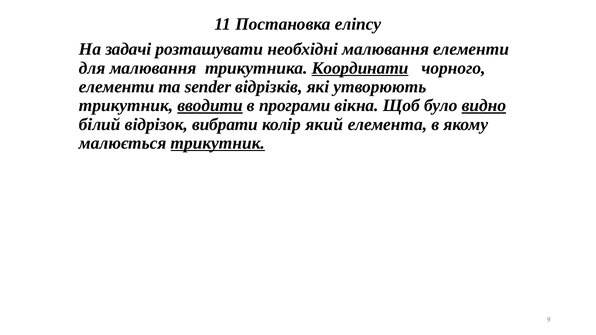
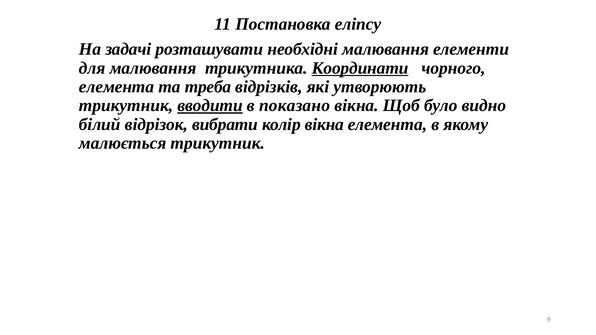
елементи at (117, 87): елементи -> елемента
sender: sender -> треба
програми: програми -> показано
видно underline: present -> none
колір який: який -> вікна
трикутник at (218, 143) underline: present -> none
